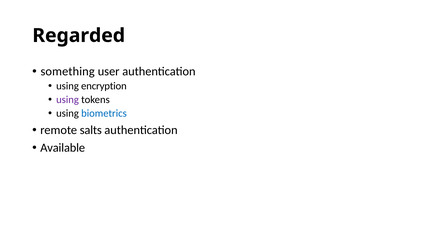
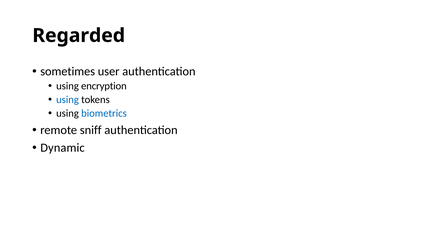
something: something -> sometimes
using at (68, 100) colour: purple -> blue
salts: salts -> sniff
Available: Available -> Dynamic
